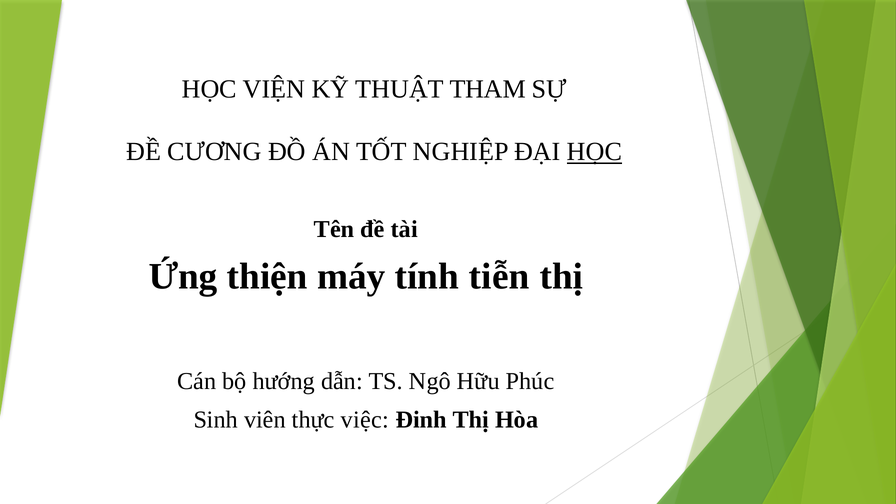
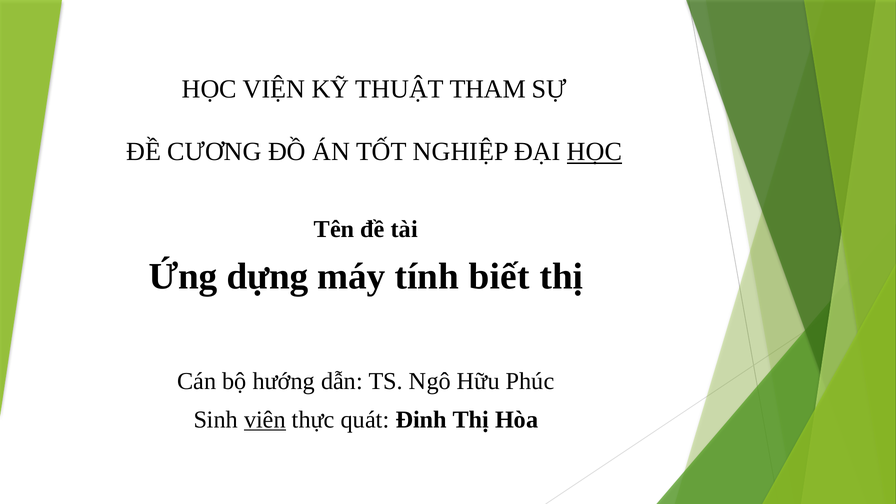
thiện: thiện -> dựng
tiễn: tiễn -> biết
viên underline: none -> present
việc: việc -> quát
